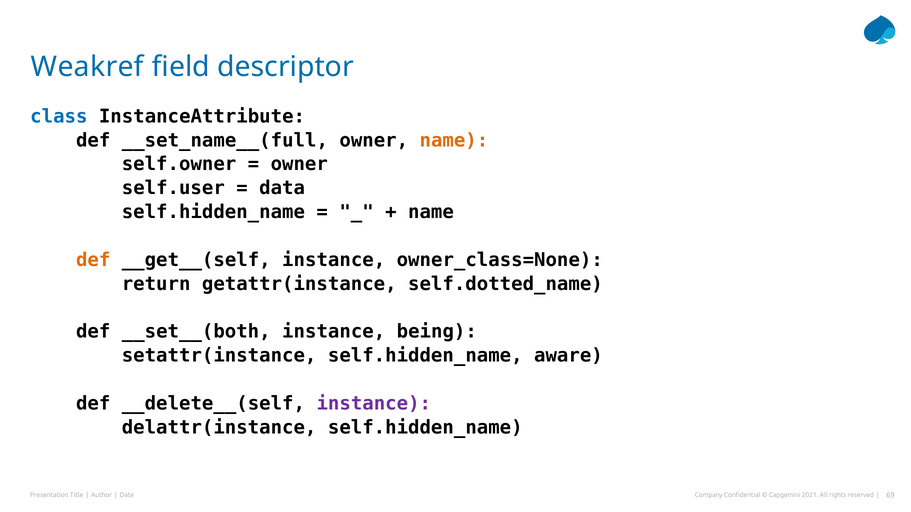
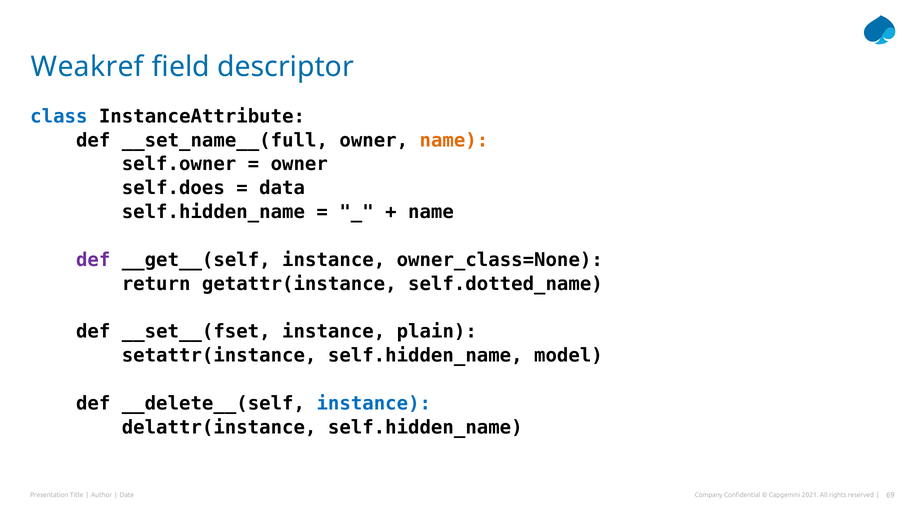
self.user: self.user -> self.does
def at (93, 260) colour: orange -> purple
__set__(both: __set__(both -> __set__(fset
being: being -> plain
aware: aware -> model
instance at (374, 404) colour: purple -> blue
